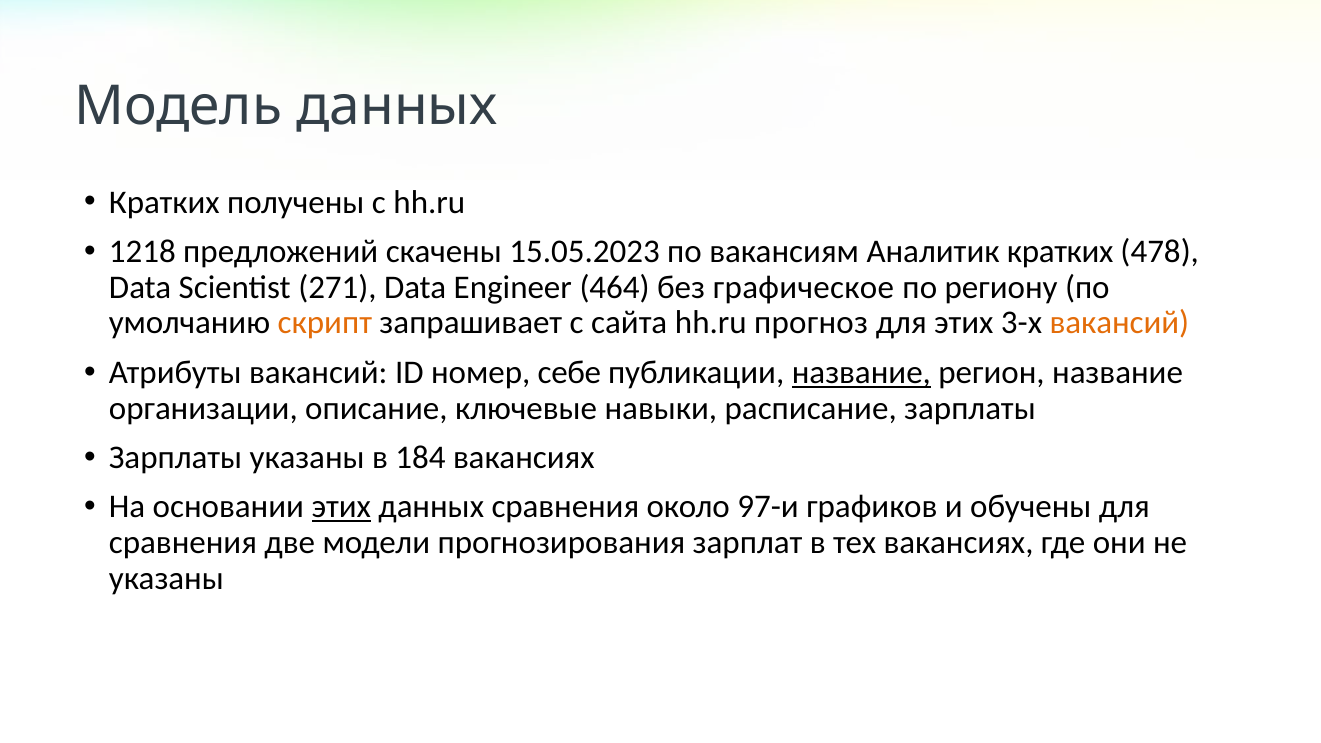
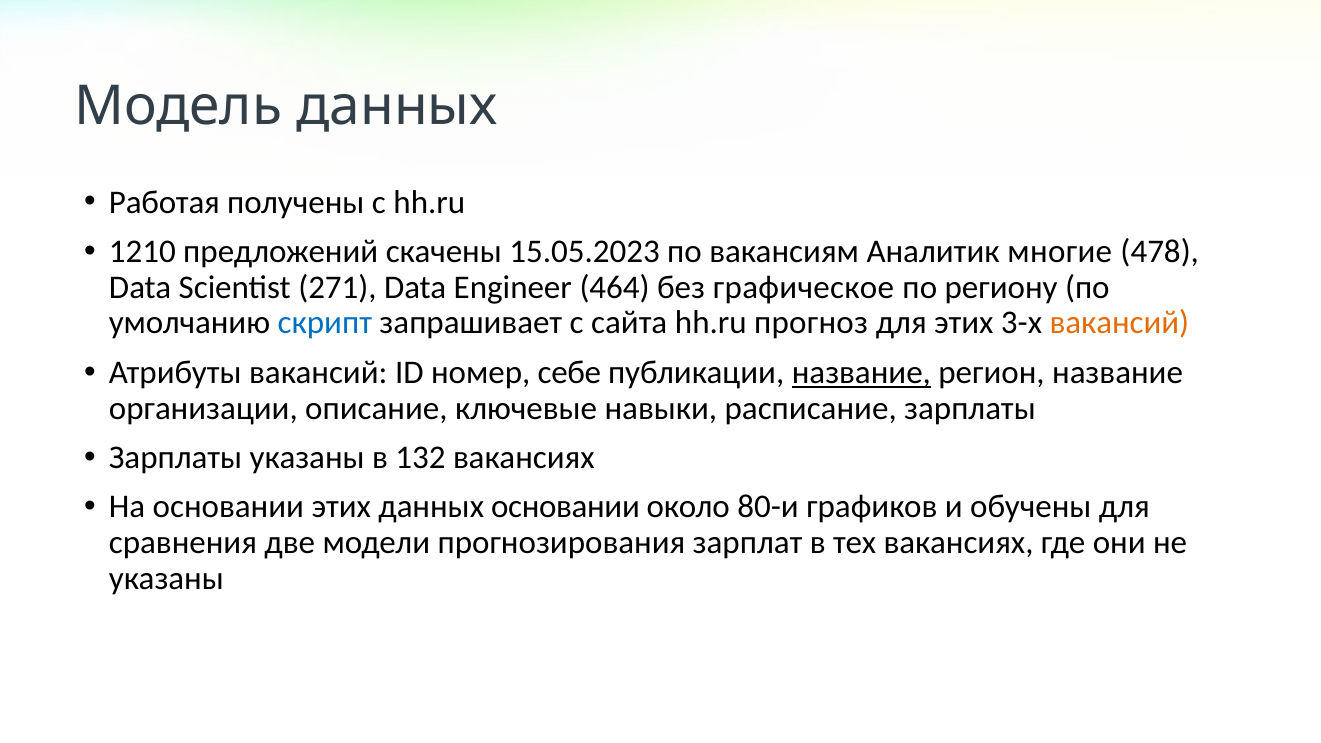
Кратких at (164, 202): Кратких -> Работая
1218: 1218 -> 1210
Аналитик кратких: кратких -> многие
скрипт colour: orange -> blue
184: 184 -> 132
этих at (341, 507) underline: present -> none
данных сравнения: сравнения -> основании
97-и: 97-и -> 80-и
